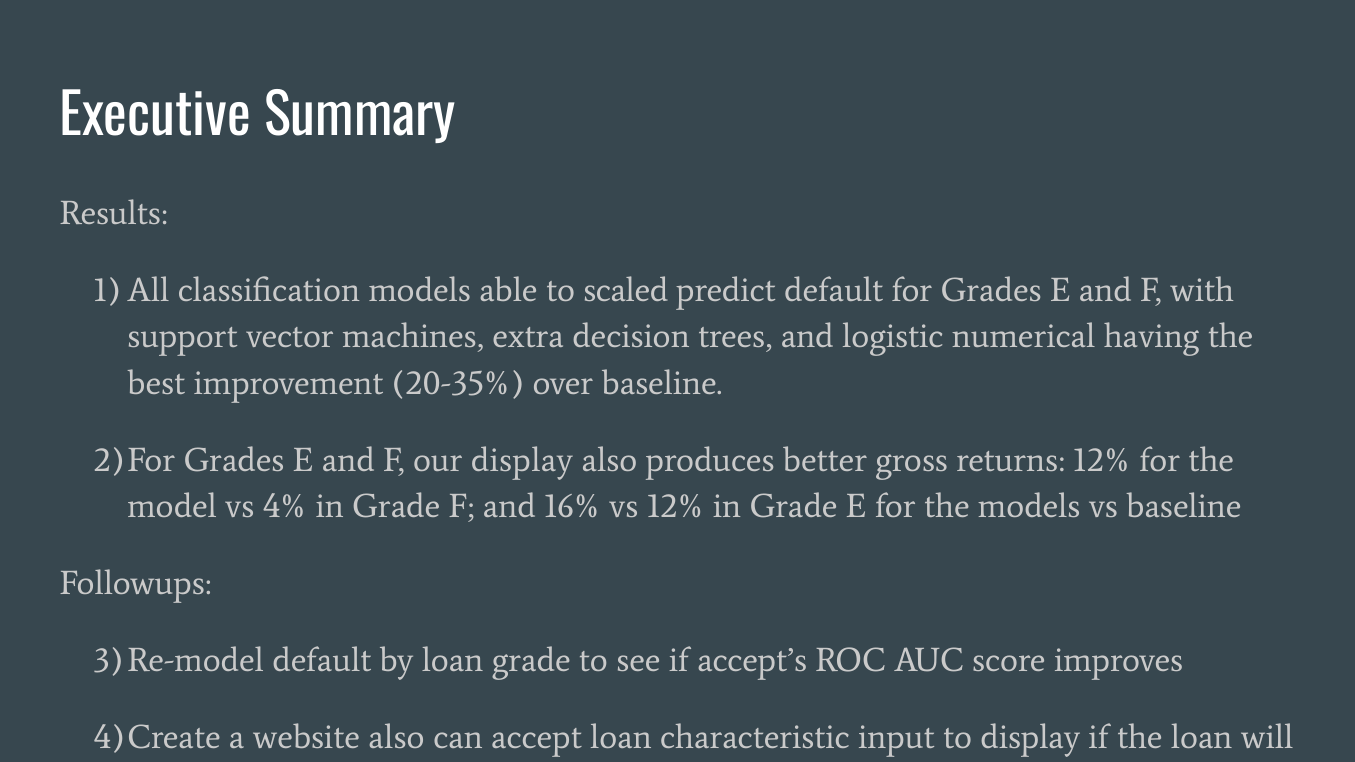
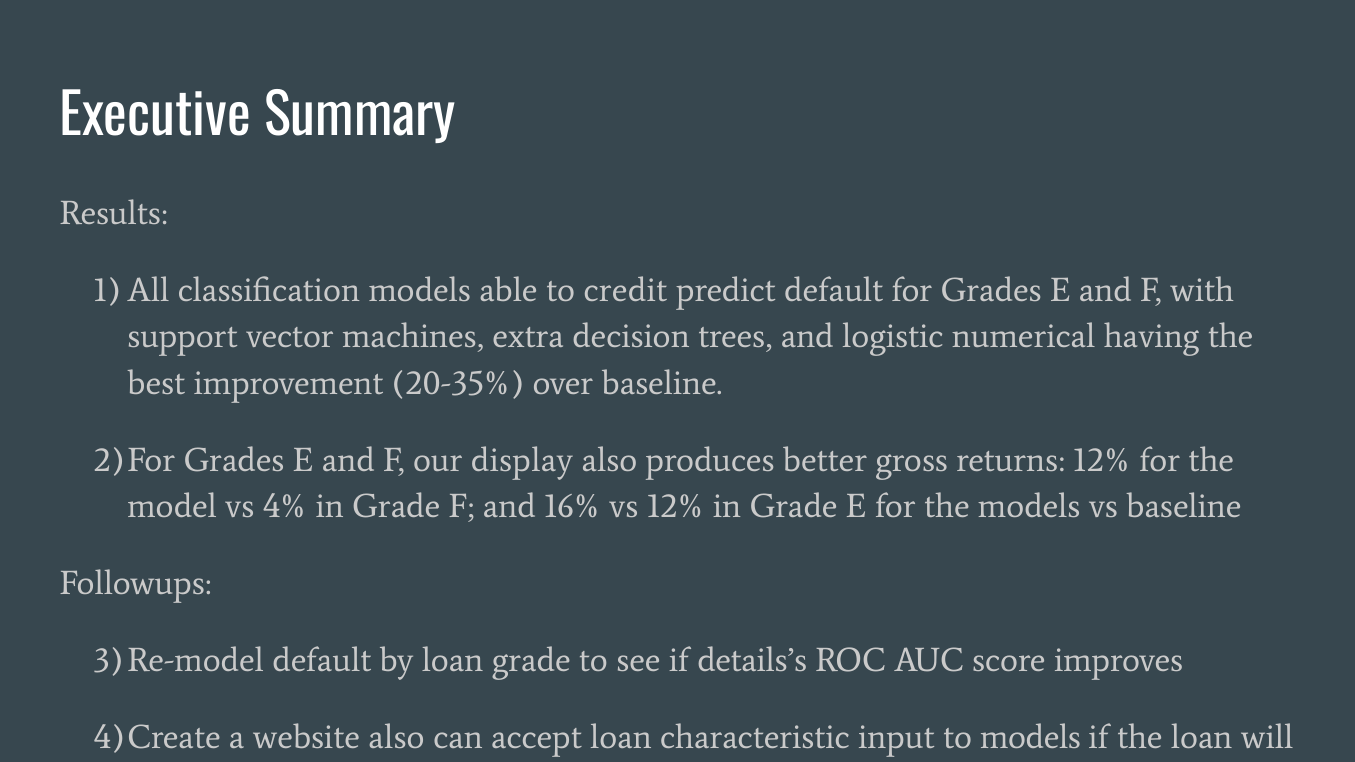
scaled: scaled -> credit
accept’s: accept’s -> details’s
to display: display -> models
